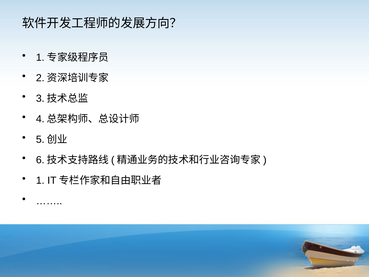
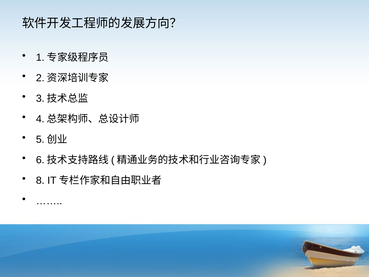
1: 1 -> 8
